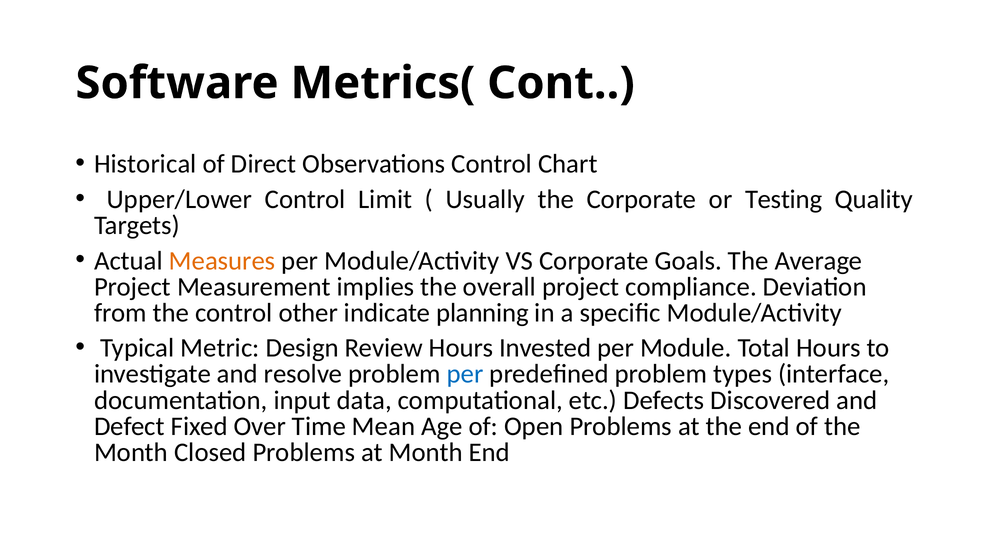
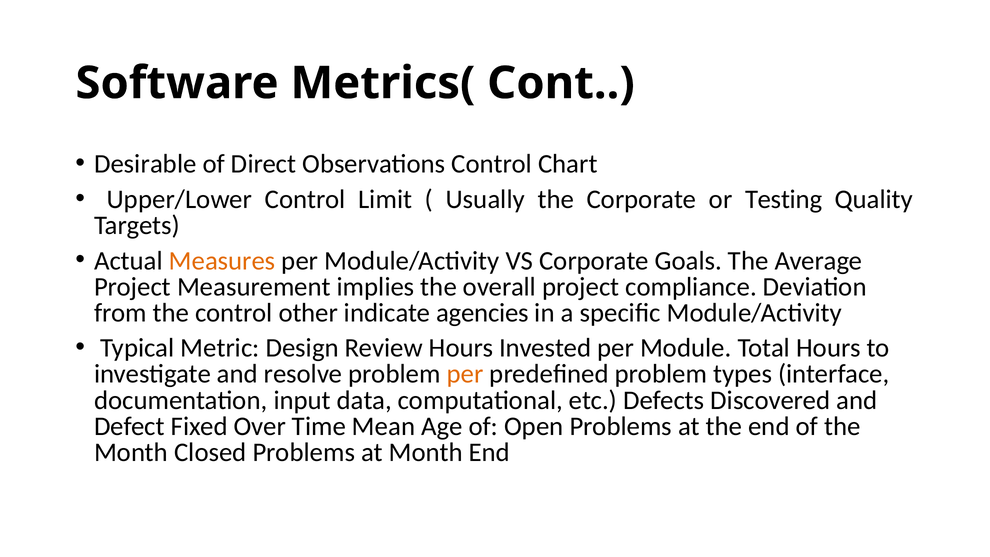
Historical: Historical -> Desirable
planning: planning -> agencies
per at (465, 374) colour: blue -> orange
